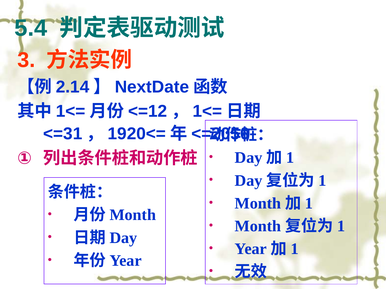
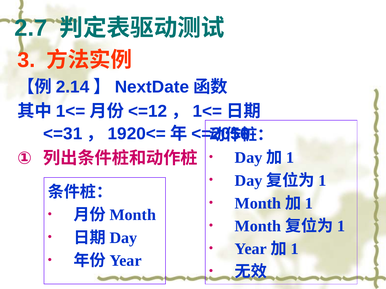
5.4: 5.4 -> 2.7
